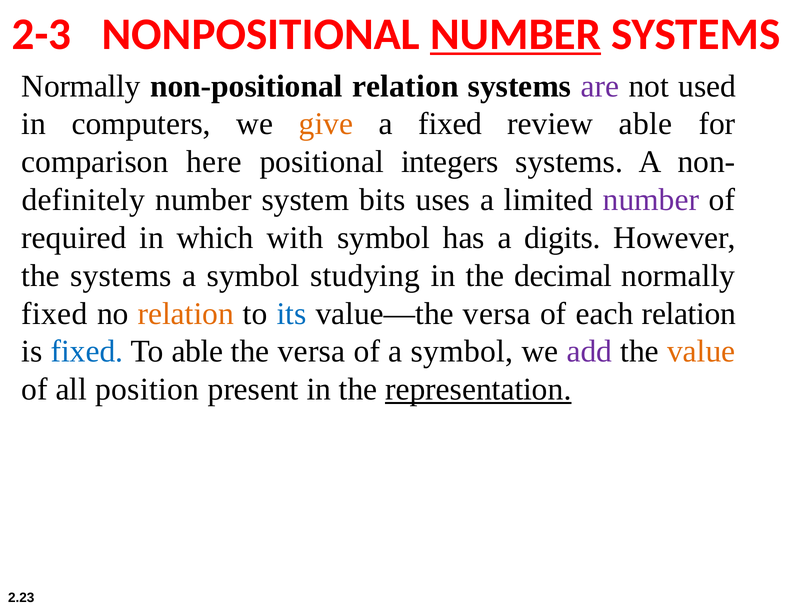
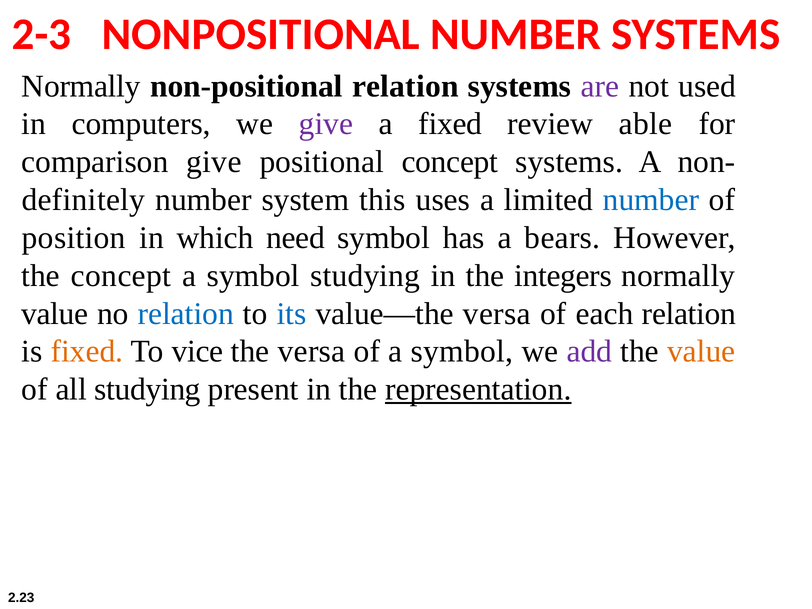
NUMBER at (516, 34) underline: present -> none
give at (326, 124) colour: orange -> purple
comparison here: here -> give
positional integers: integers -> concept
bits: bits -> this
number at (651, 200) colour: purple -> blue
required: required -> position
with: with -> need
digits: digits -> bears
the systems: systems -> concept
decimal: decimal -> integers
fixed at (55, 314): fixed -> value
relation at (186, 314) colour: orange -> blue
fixed at (87, 352) colour: blue -> orange
To able: able -> vice
all position: position -> studying
